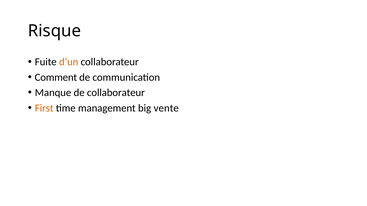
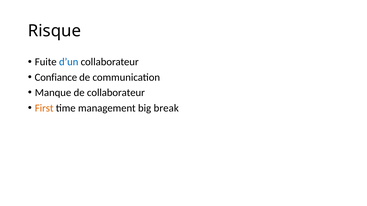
d’un colour: orange -> blue
Comment: Comment -> Confiance
vente: vente -> break
